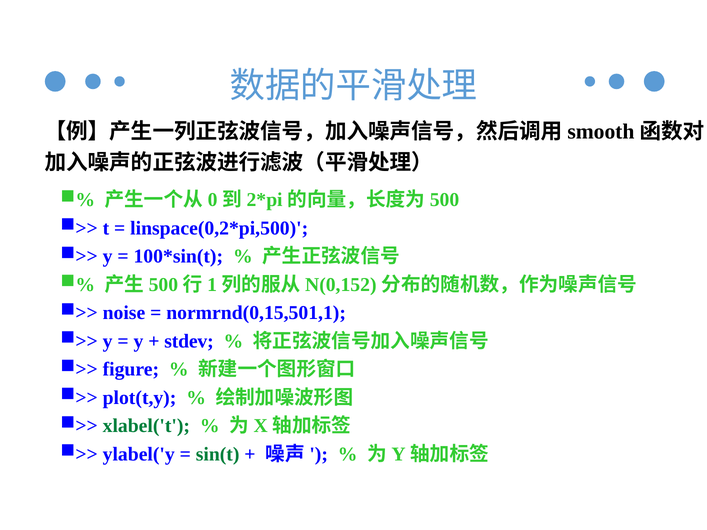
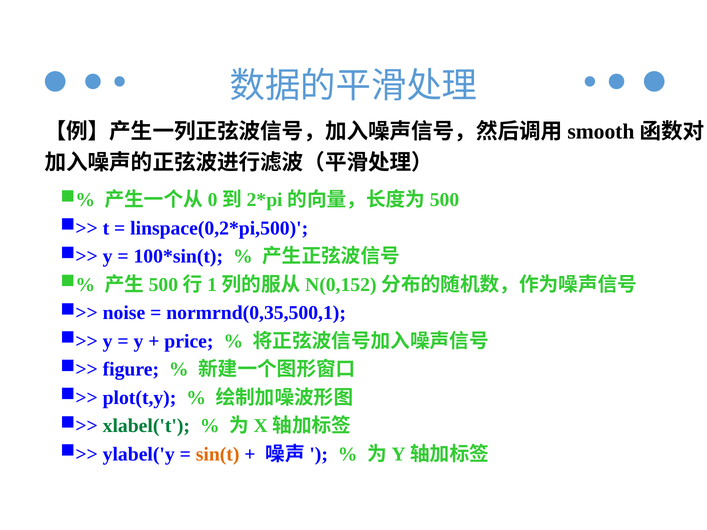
normrnd(0,15,501,1: normrnd(0,15,501,1 -> normrnd(0,35,500,1
stdev: stdev -> price
sin(t colour: green -> orange
